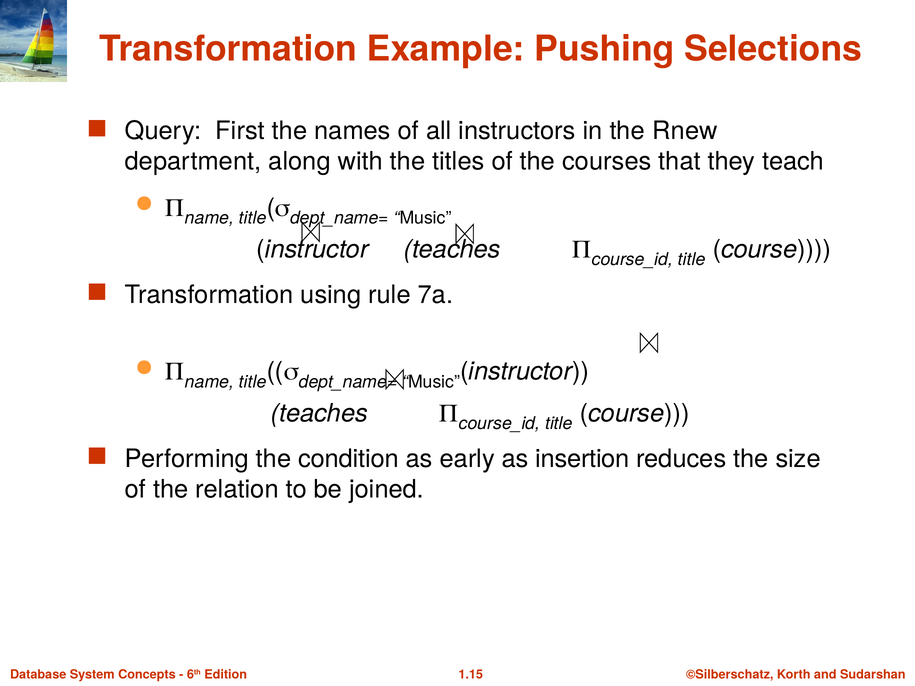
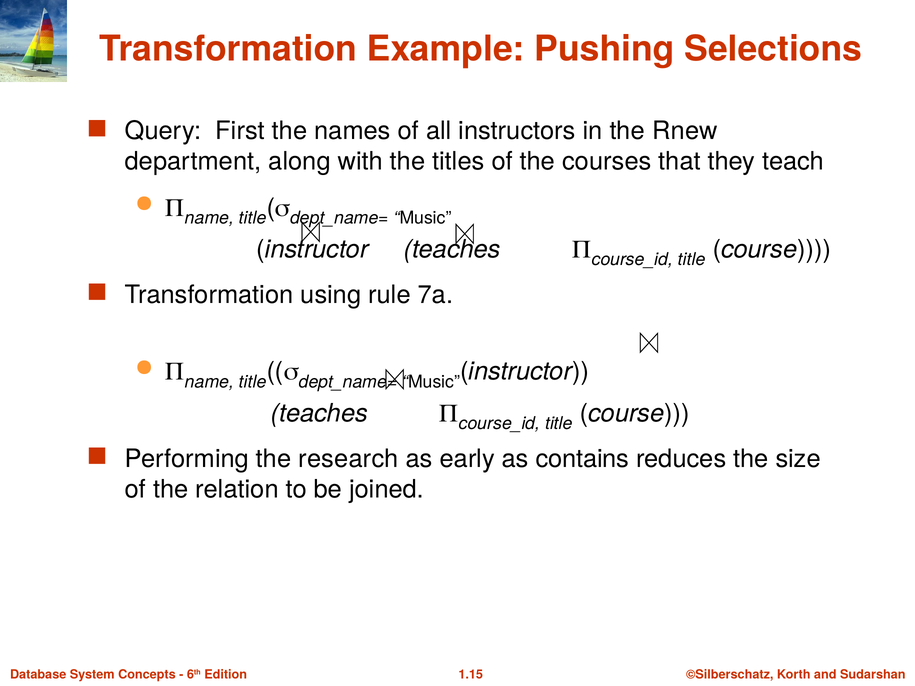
condition: condition -> research
insertion: insertion -> contains
